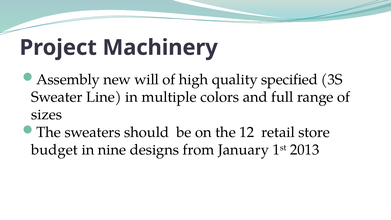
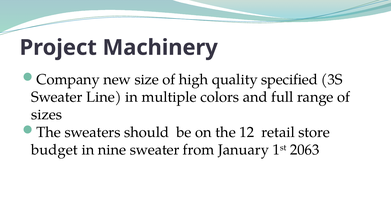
Assembly: Assembly -> Company
will: will -> size
nine designs: designs -> sweater
2013: 2013 -> 2063
